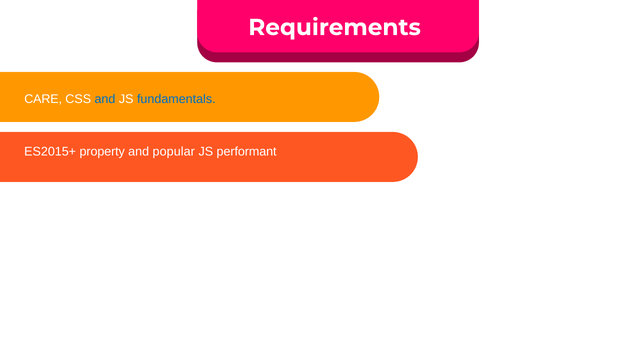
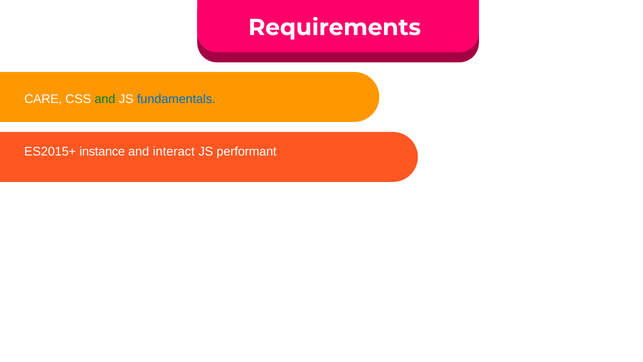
and at (105, 99) colour: blue -> green
property: property -> instance
popular: popular -> interact
